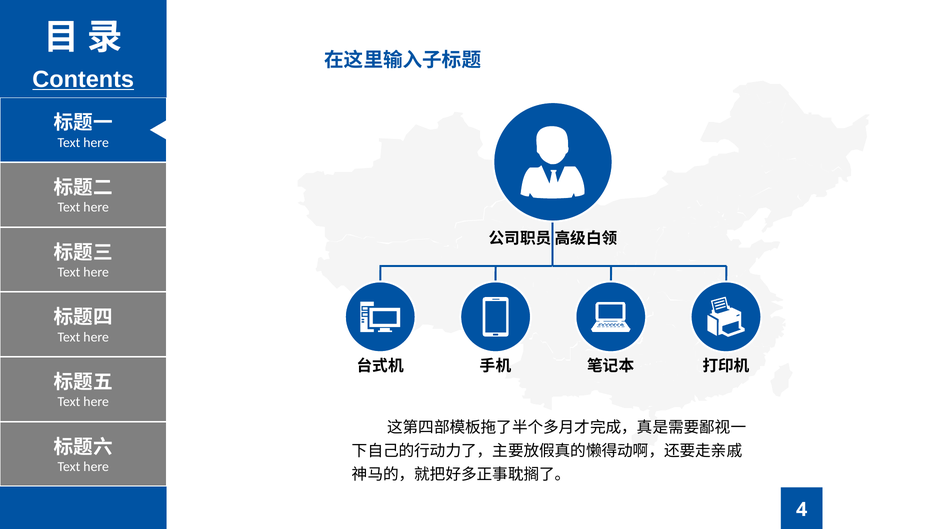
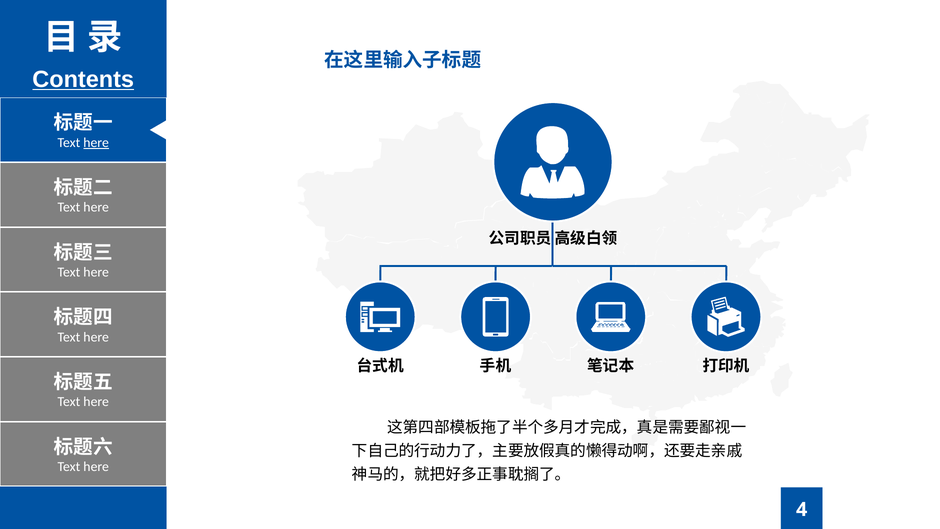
here at (96, 143) underline: none -> present
